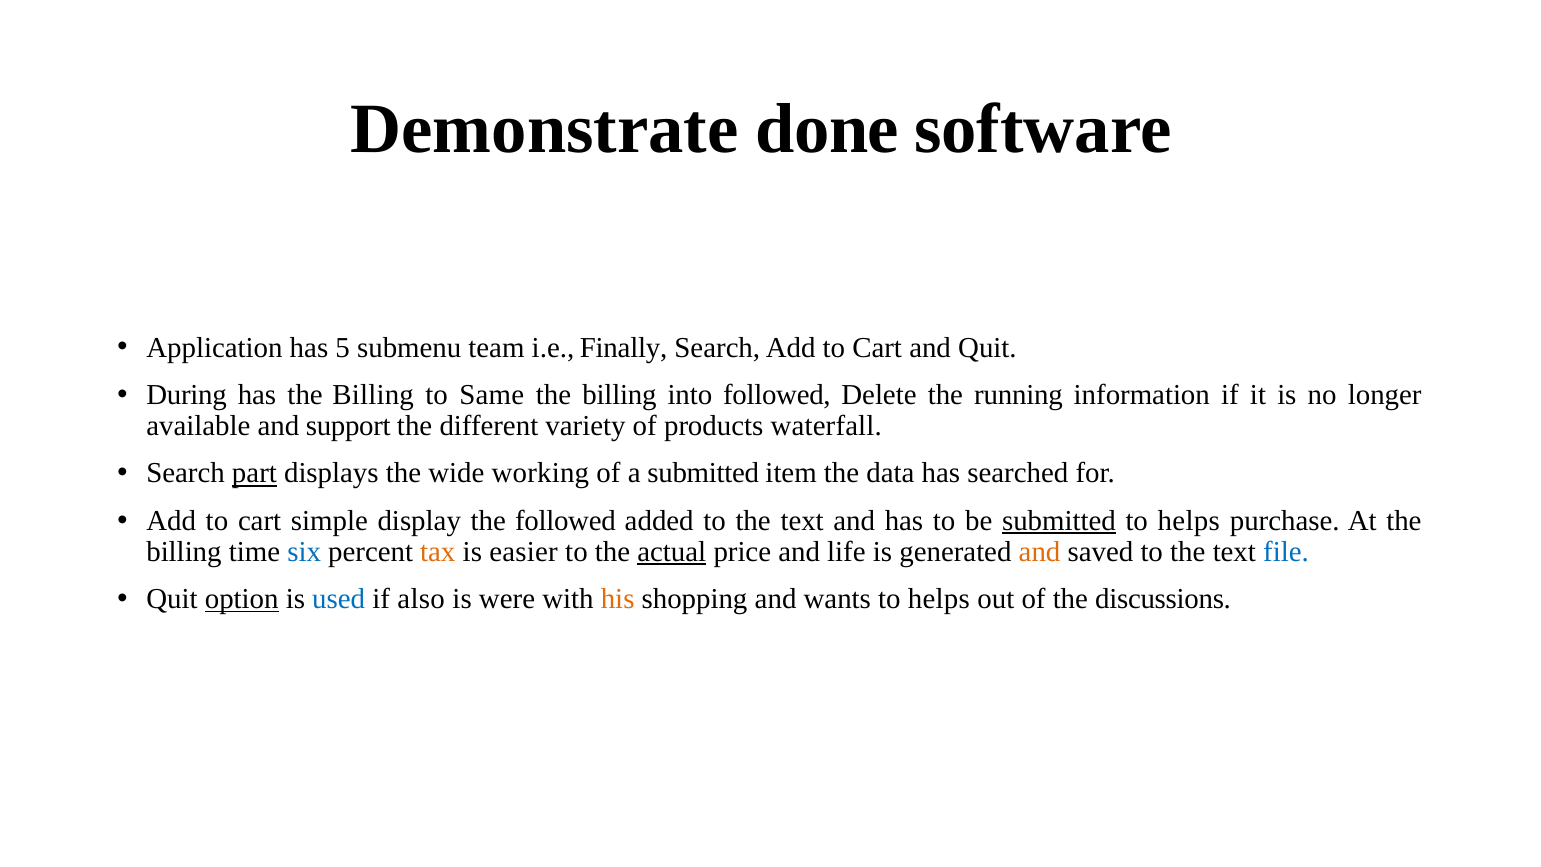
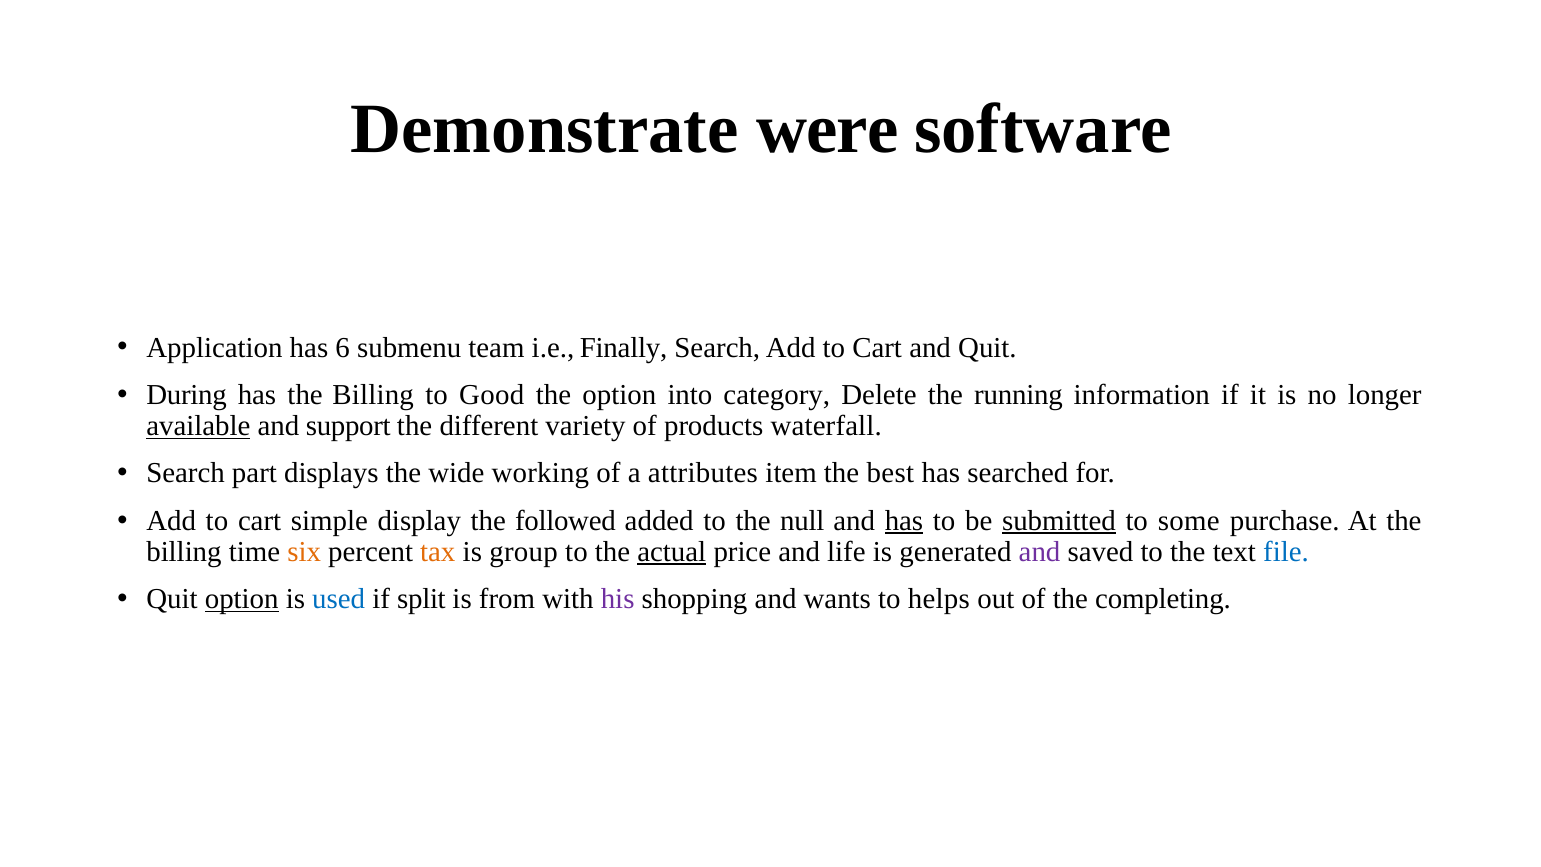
done: done -> were
5: 5 -> 6
Same: Same -> Good
billing at (619, 395): billing -> option
into followed: followed -> category
available underline: none -> present
part underline: present -> none
a submitted: submitted -> attributes
data: data -> best
added to the text: text -> null
has at (904, 521) underline: none -> present
helps at (1189, 521): helps -> some
six colour: blue -> orange
easier: easier -> group
and at (1040, 552) colour: orange -> purple
also: also -> split
were: were -> from
his colour: orange -> purple
discussions: discussions -> completing
